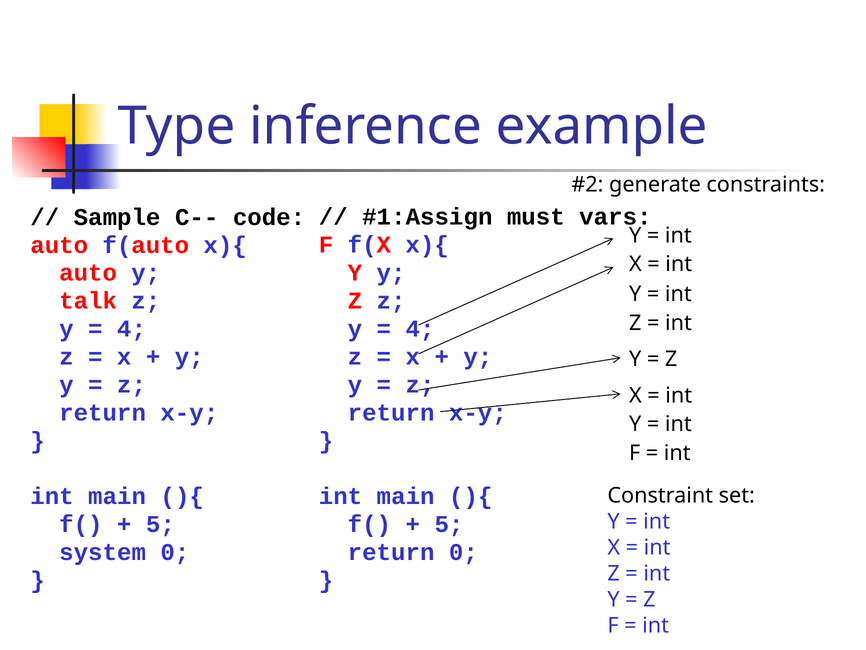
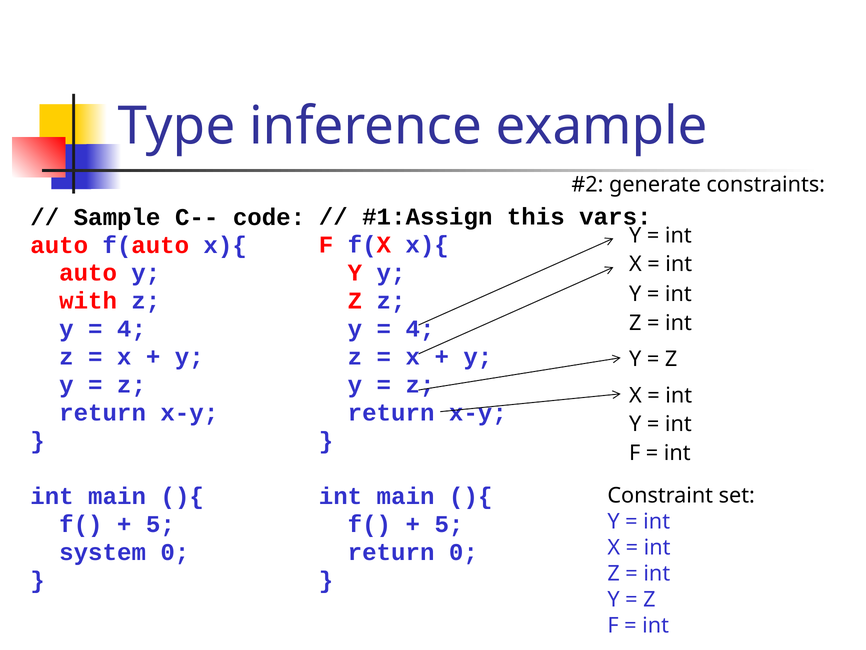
must: must -> this
talk: talk -> with
